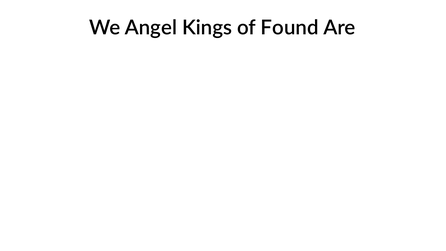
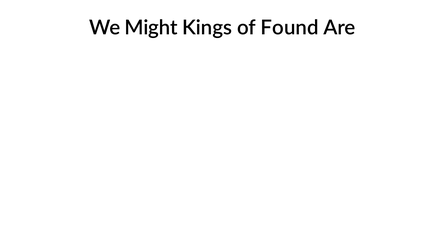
Angel: Angel -> Might
